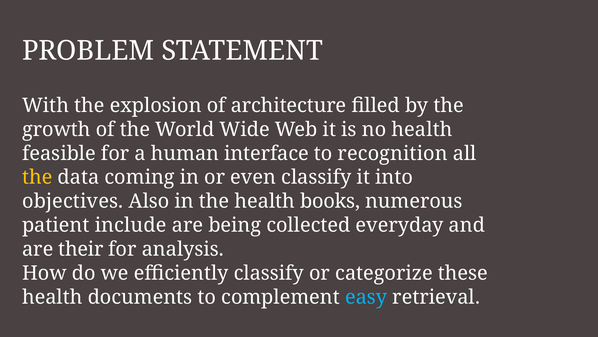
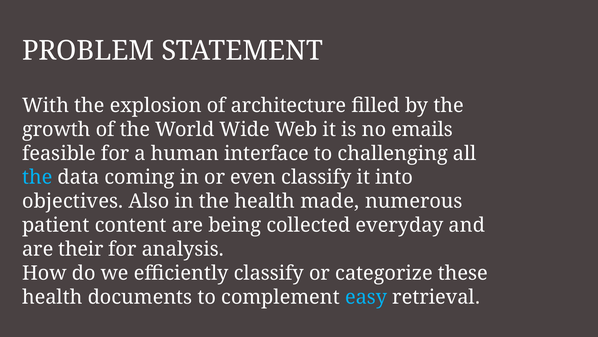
no health: health -> emails
recognition: recognition -> challenging
the at (37, 177) colour: yellow -> light blue
books: books -> made
include: include -> content
